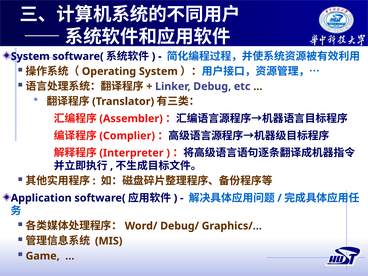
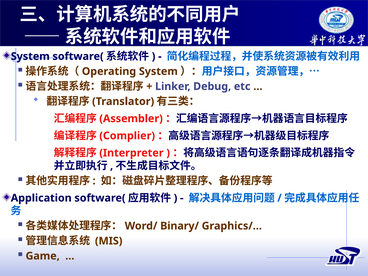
Debug/: Debug/ -> Binary/
